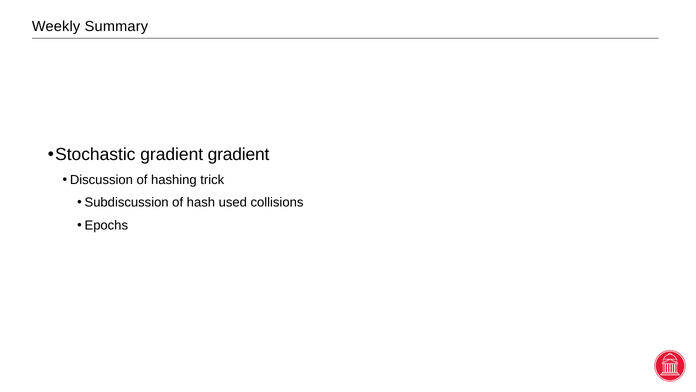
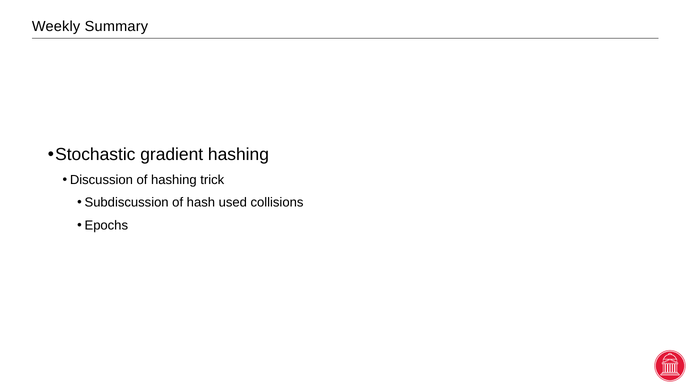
gradient gradient: gradient -> hashing
